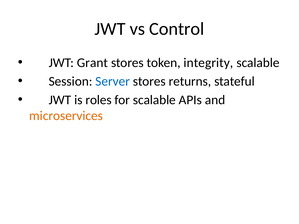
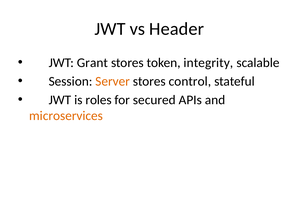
Control: Control -> Header
Server colour: blue -> orange
returns: returns -> control
for scalable: scalable -> secured
